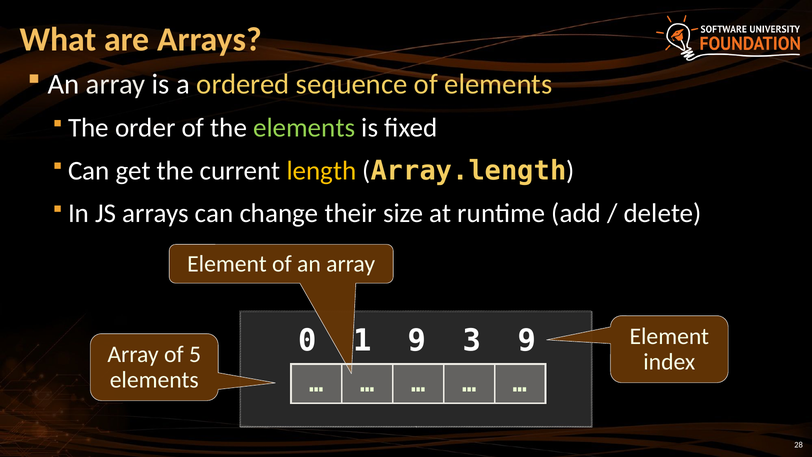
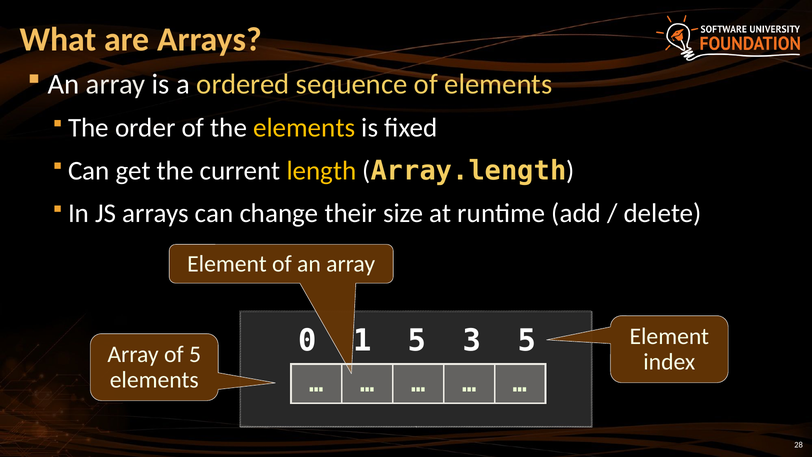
elements at (304, 128) colour: light green -> yellow
9 at (417, 341): 9 -> 5
3 9: 9 -> 5
